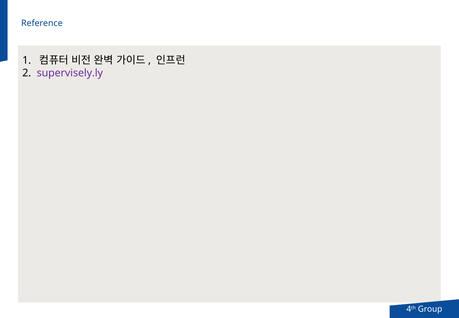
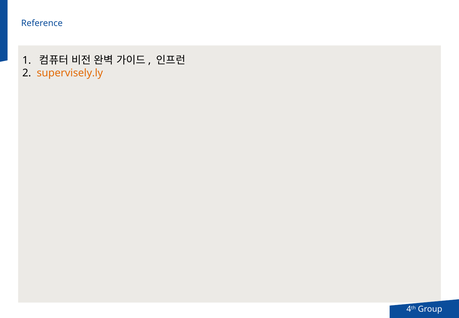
supervisely.ly colour: purple -> orange
